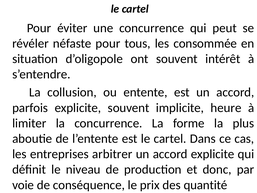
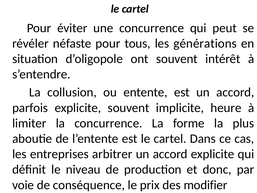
consommée: consommée -> générations
quantité: quantité -> modifier
